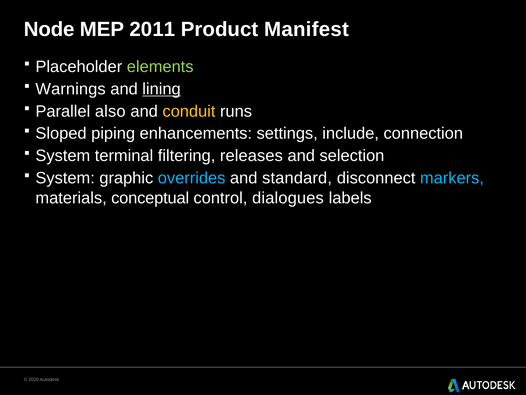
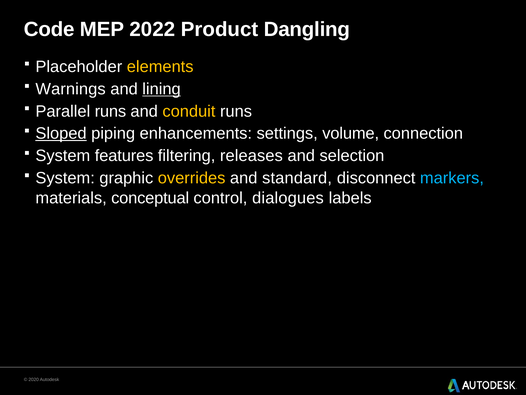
Node: Node -> Code
2011: 2011 -> 2022
Manifest: Manifest -> Dangling
elements colour: light green -> yellow
Parallel also: also -> runs
Sloped underline: none -> present
include: include -> volume
terminal: terminal -> features
overrides colour: light blue -> yellow
